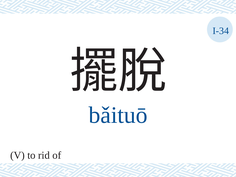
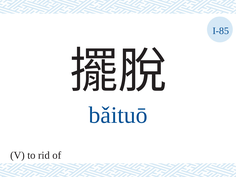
I-34: I-34 -> I-85
